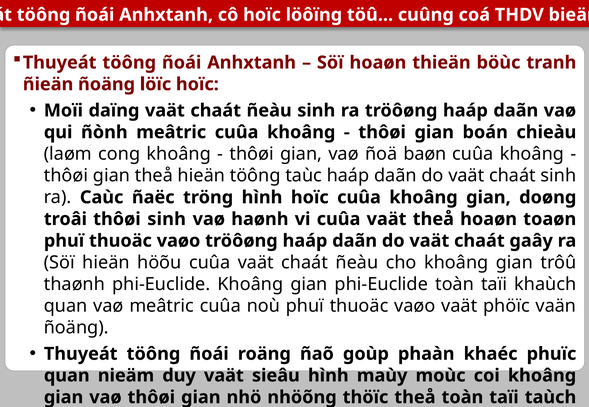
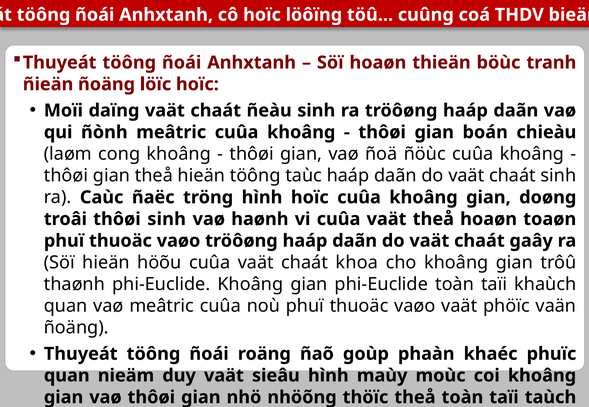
baøn: baøn -> ñöùc
cuûa vaät chaát ñeàu: ñeàu -> khoa
